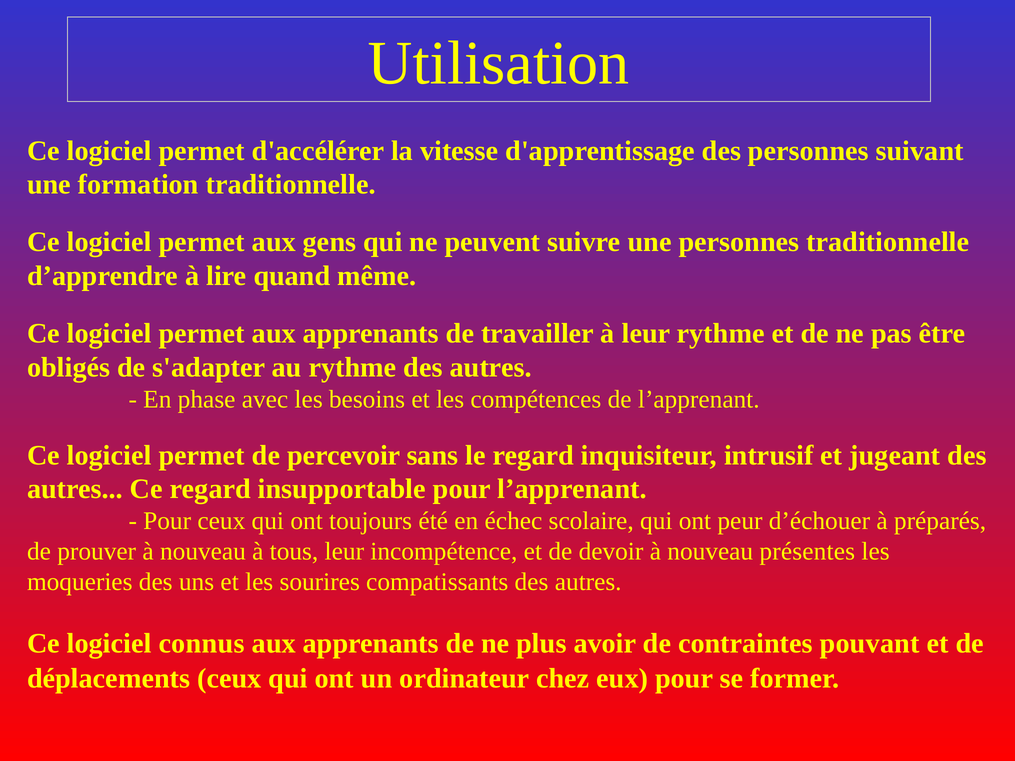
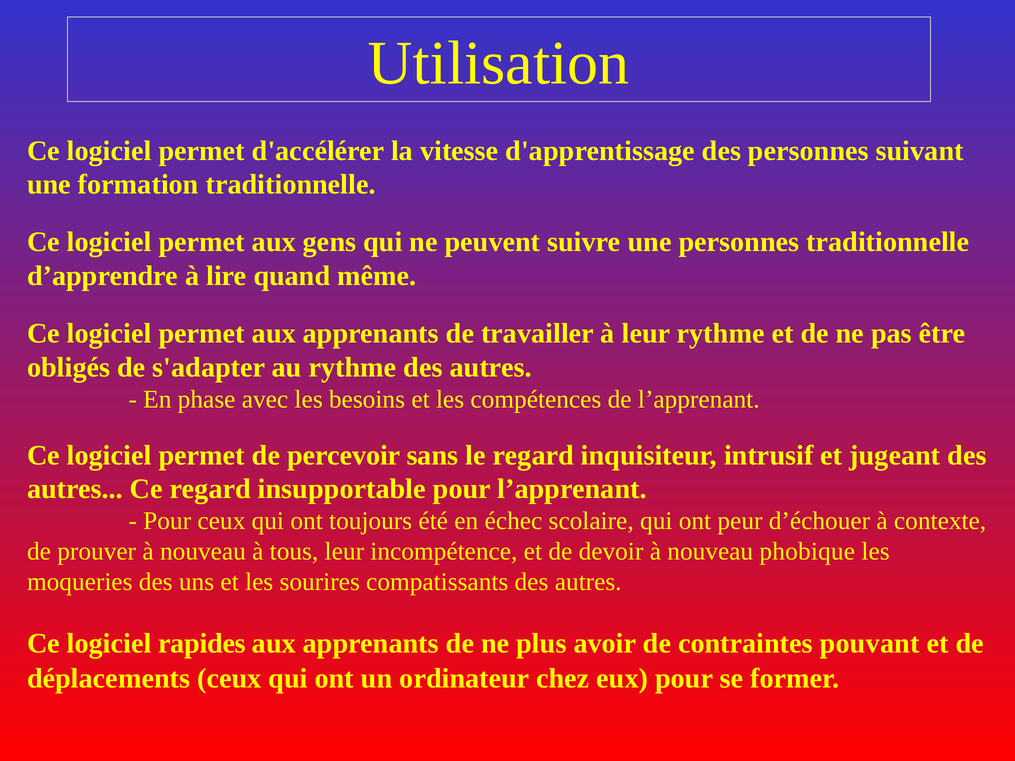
préparés: préparés -> contexte
présentes: présentes -> phobique
connus: connus -> rapides
